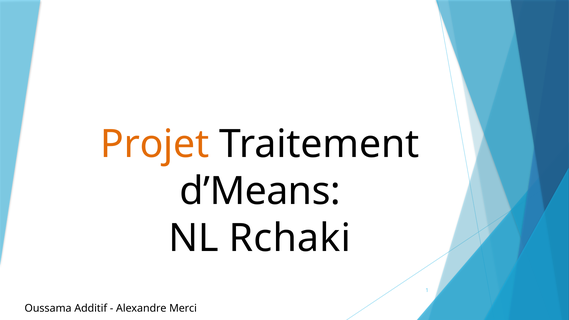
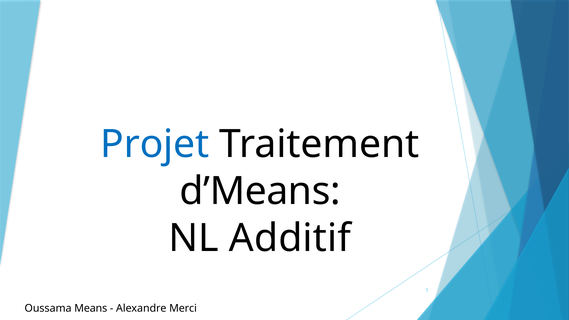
Projet colour: orange -> blue
Rchaki: Rchaki -> Additif
Additif: Additif -> Means
